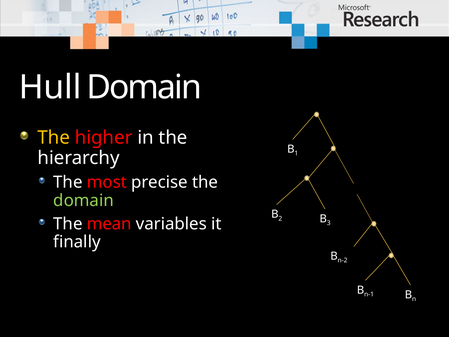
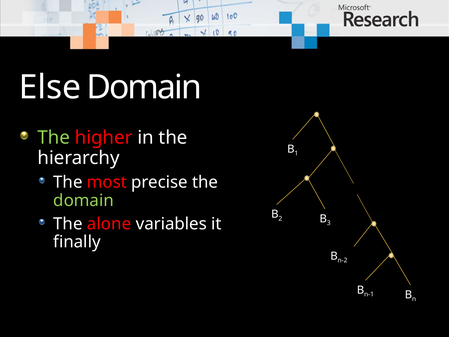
Hull: Hull -> Else
The at (54, 138) colour: yellow -> light green
mean: mean -> alone
